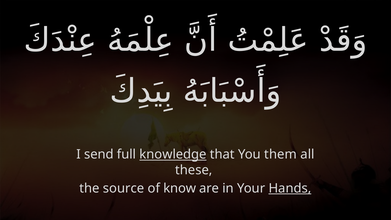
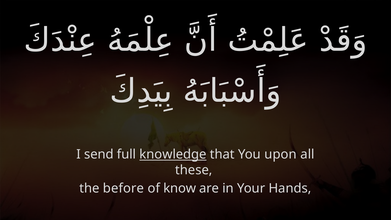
them: them -> upon
source: source -> before
Hands underline: present -> none
